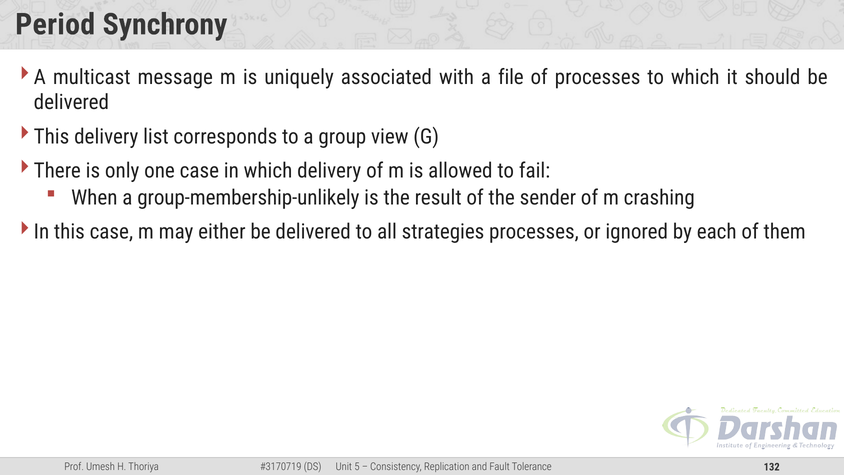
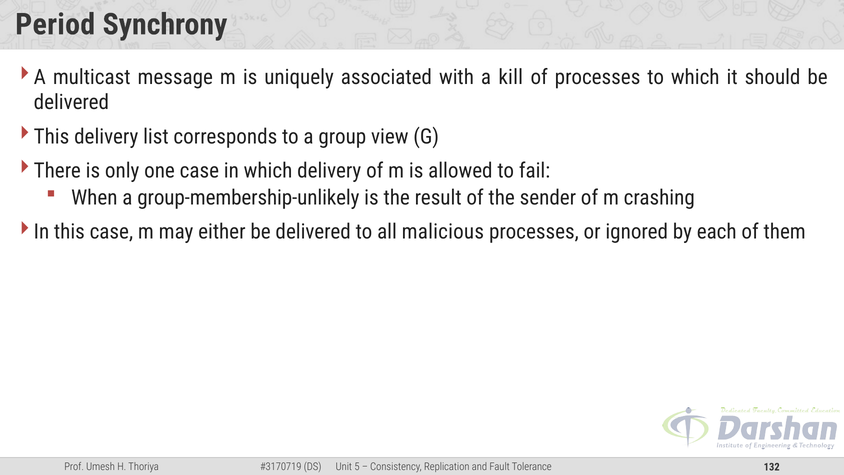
file: file -> kill
strategies: strategies -> malicious
